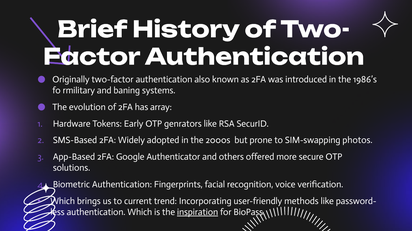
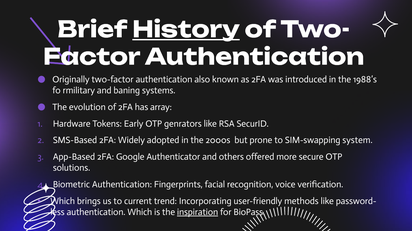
History underline: none -> present
1986’s: 1986’s -> 1988’s
photos: photos -> system
